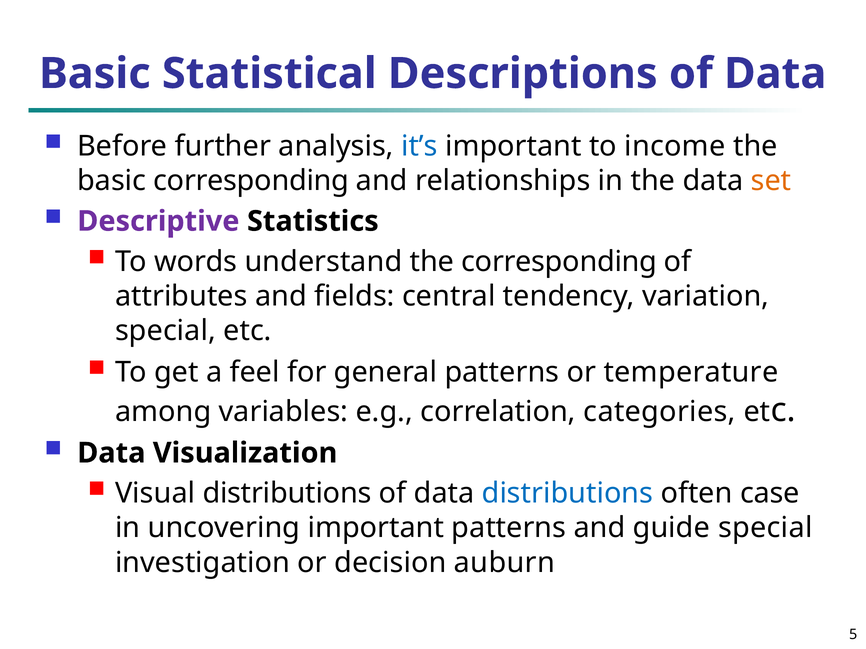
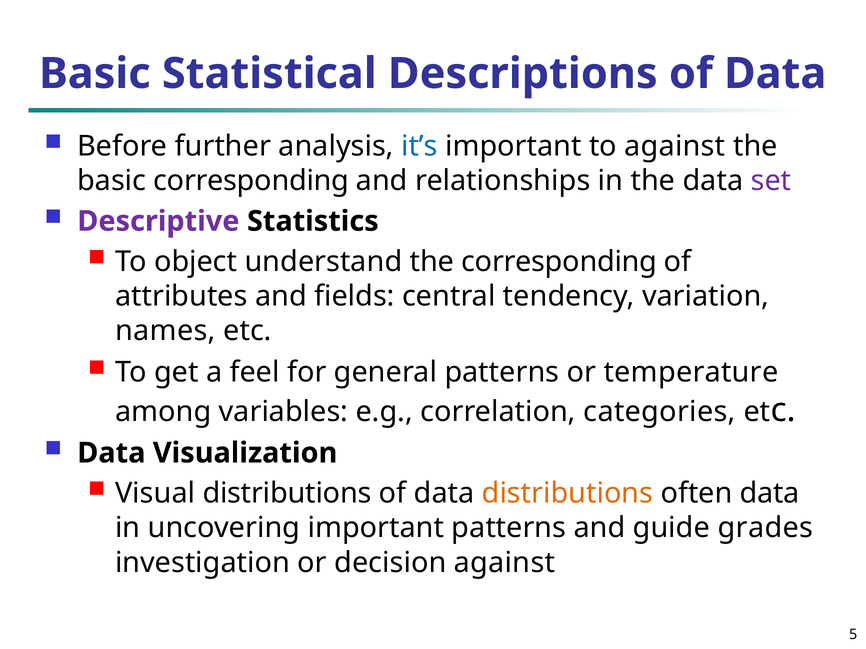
to income: income -> against
set colour: orange -> purple
words: words -> object
special at (166, 331): special -> names
distributions at (567, 494) colour: blue -> orange
often case: case -> data
guide special: special -> grades
decision auburn: auburn -> against
